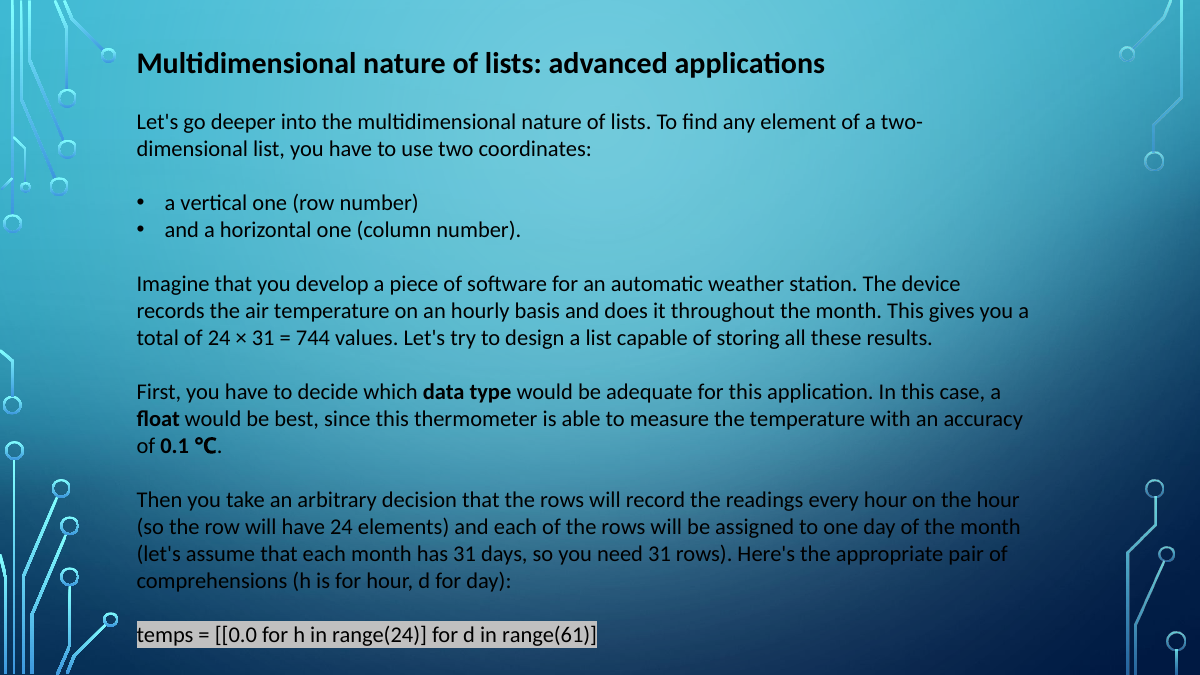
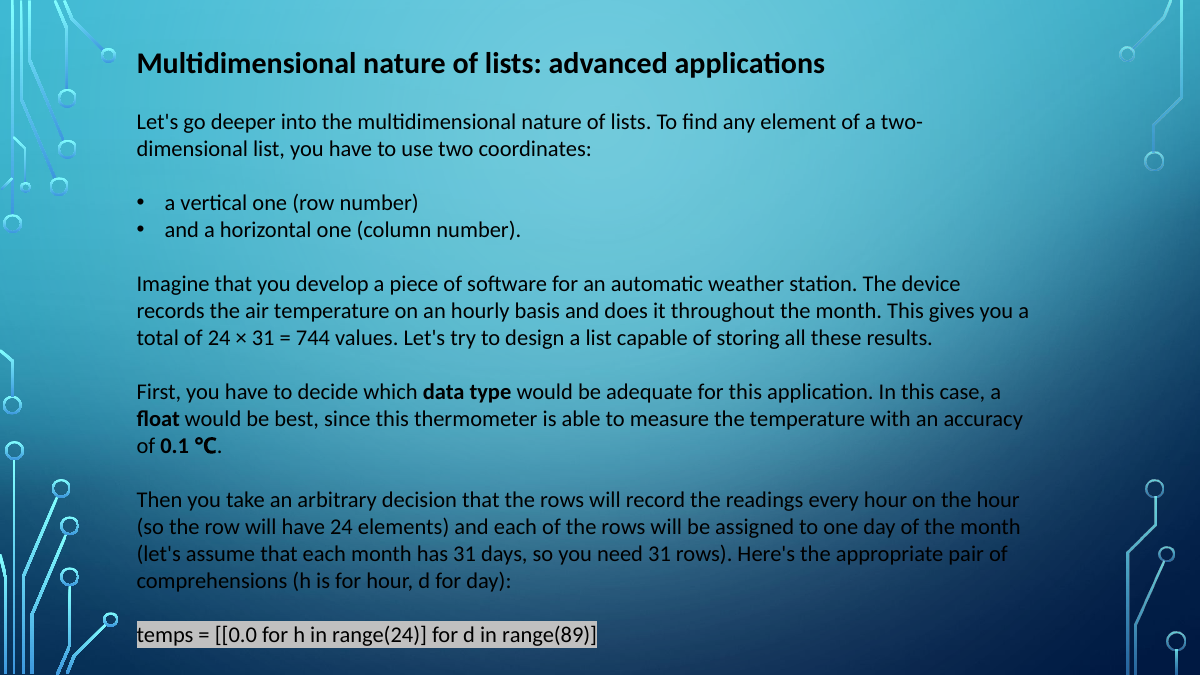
range(61: range(61 -> range(89
